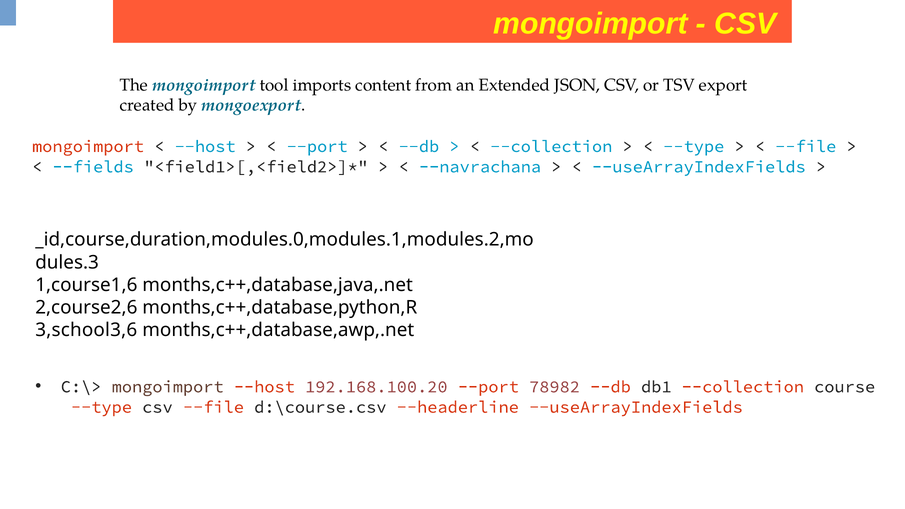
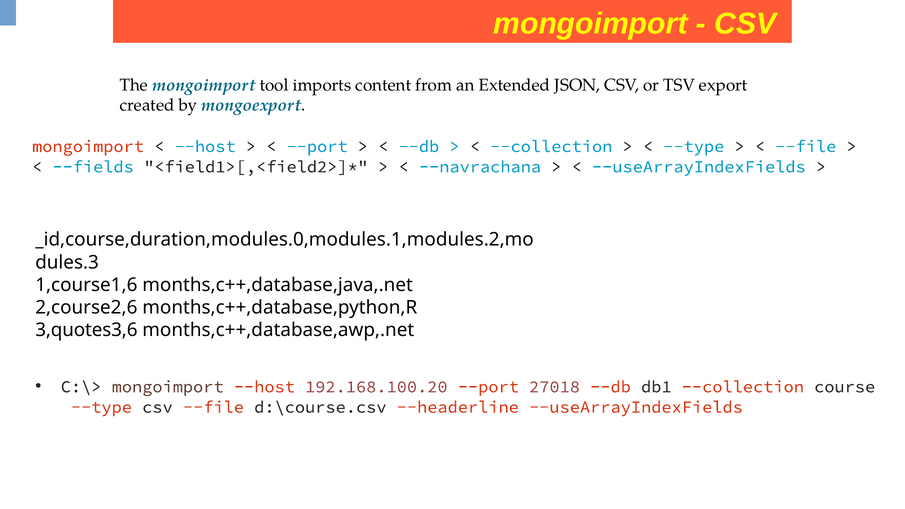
3,school3,6: 3,school3,6 -> 3,quotes3,6
78982: 78982 -> 27018
